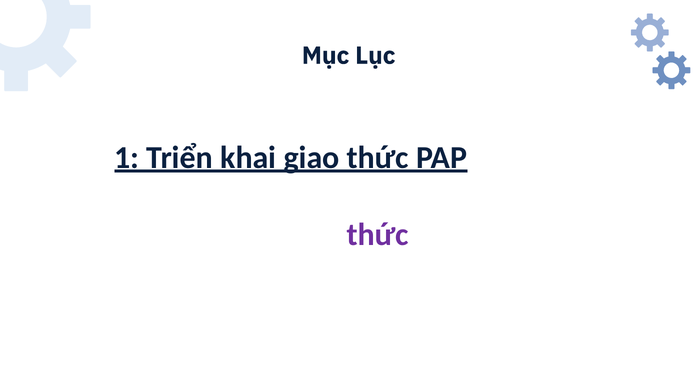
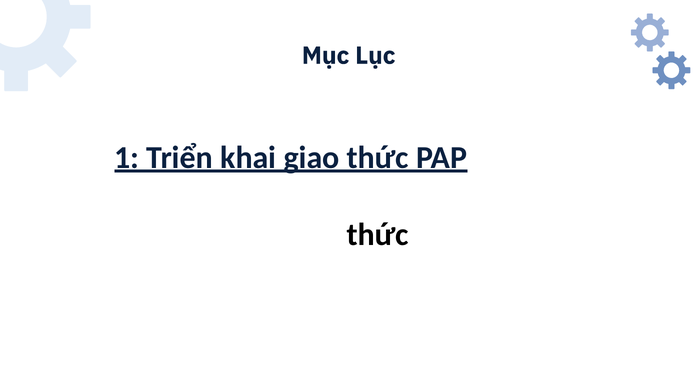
thức at (378, 235) colour: purple -> black
